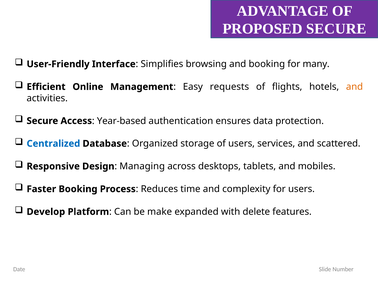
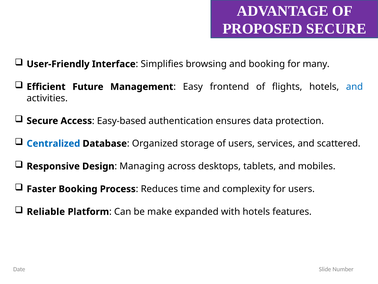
Online: Online -> Future
requests: requests -> frontend
and at (355, 87) colour: orange -> blue
Year-based: Year-based -> Easy-based
Develop: Develop -> Reliable
with delete: delete -> hotels
